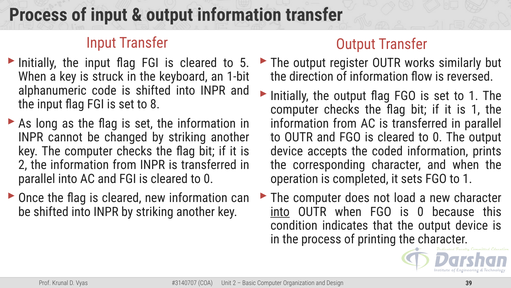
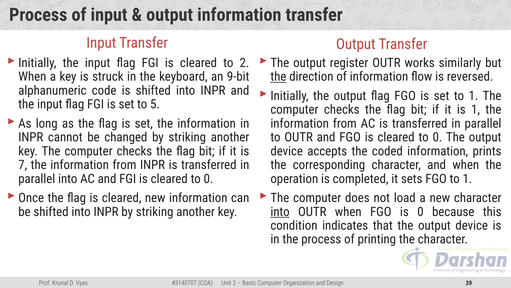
to 5: 5 -> 2
1-bit: 1-bit -> 9-bit
the at (278, 77) underline: none -> present
8: 8 -> 5
2 at (23, 165): 2 -> 7
